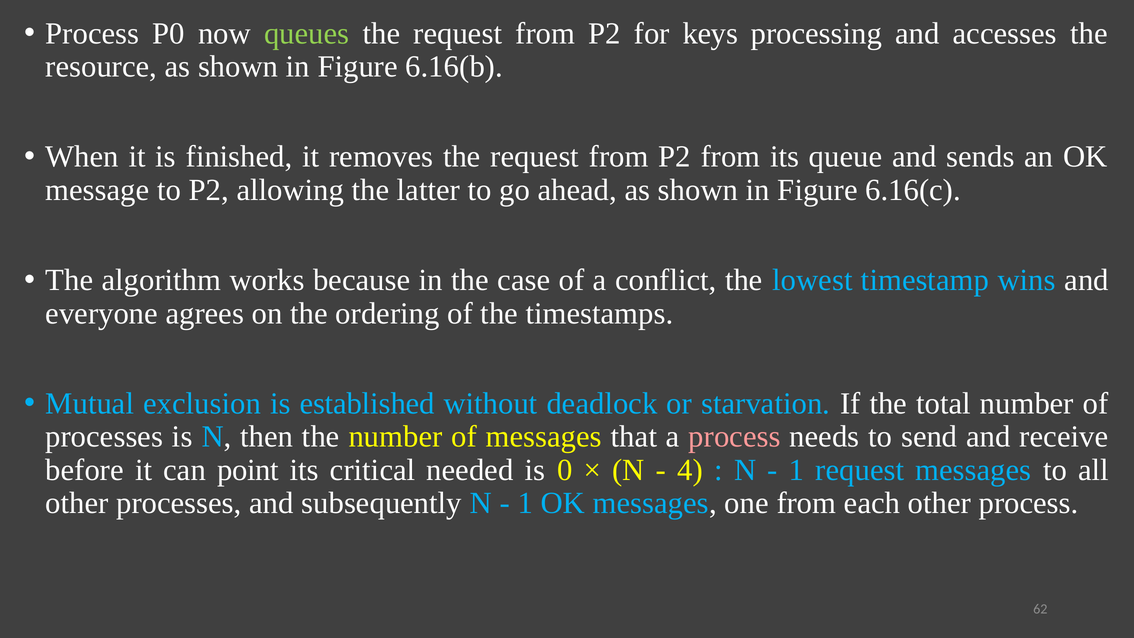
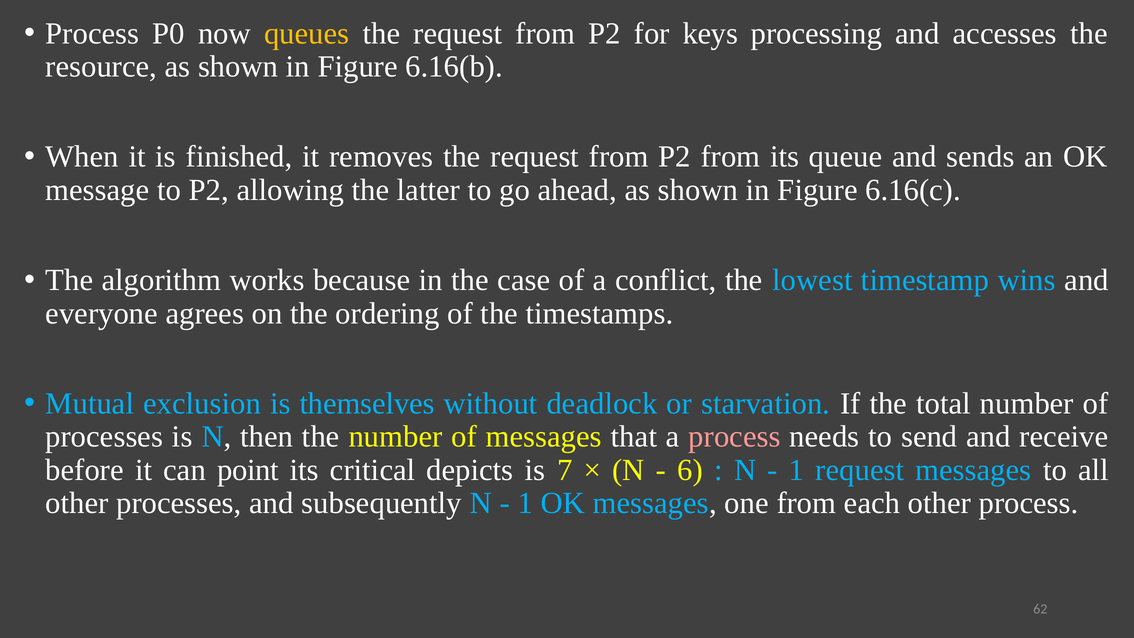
queues colour: light green -> yellow
established: established -> themselves
needed: needed -> depicts
0: 0 -> 7
4: 4 -> 6
